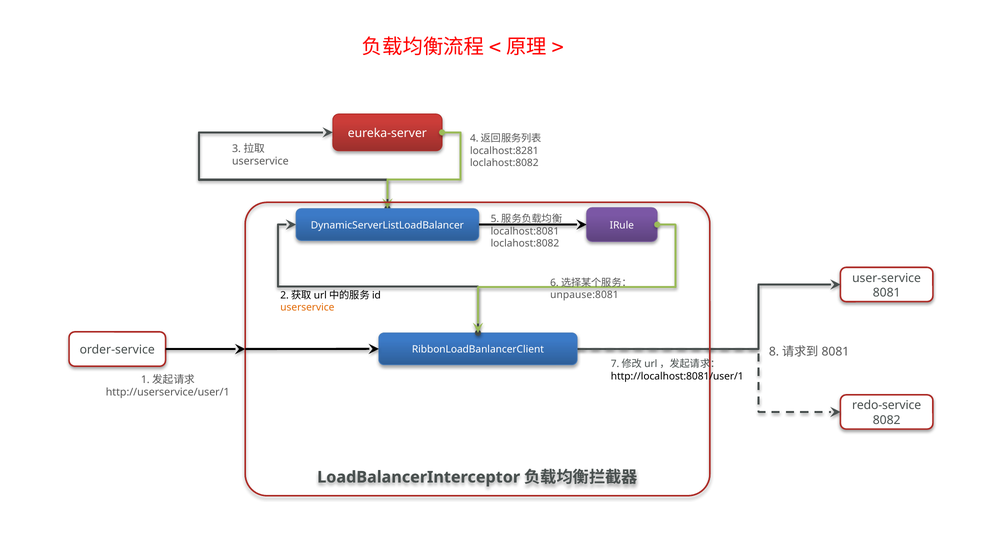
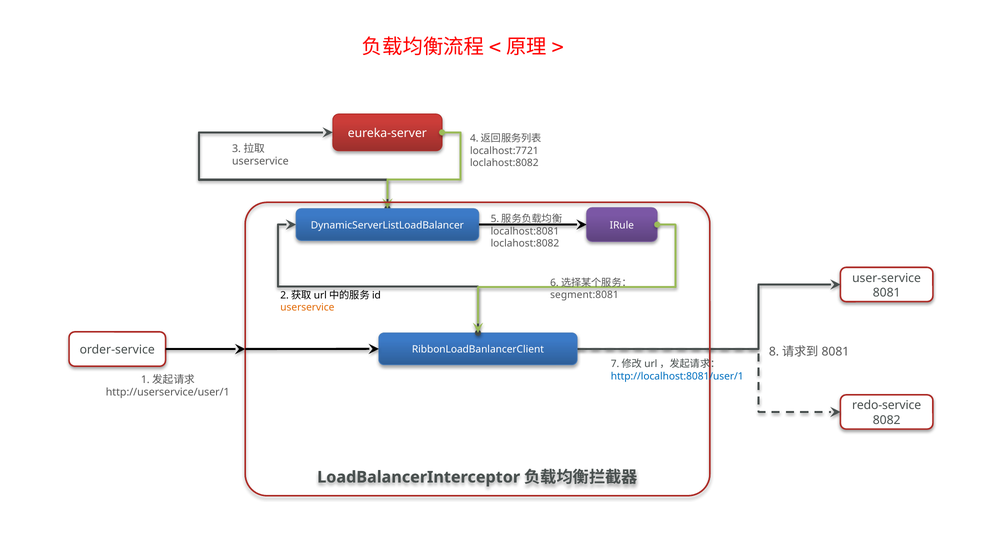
localhost:8281: localhost:8281 -> localhost:7721
unpause:8081: unpause:8081 -> segment:8081
http://localhost:8081/user/1 colour: black -> blue
